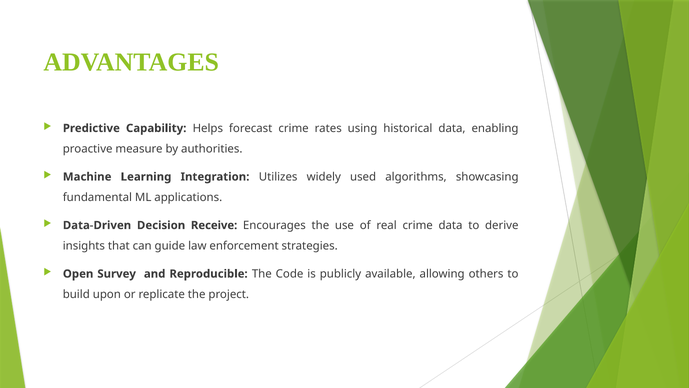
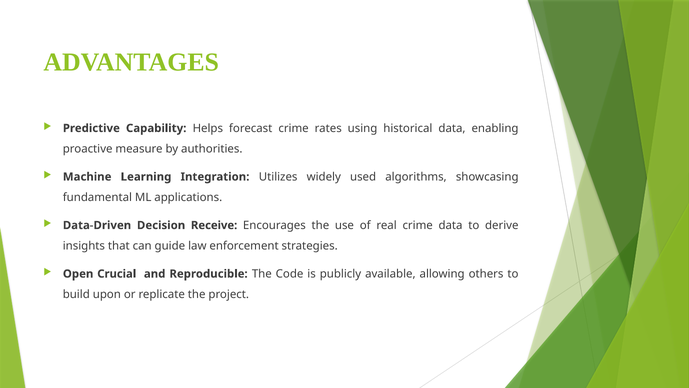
Survey: Survey -> Crucial
